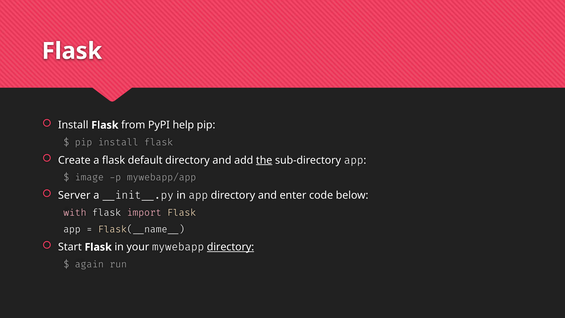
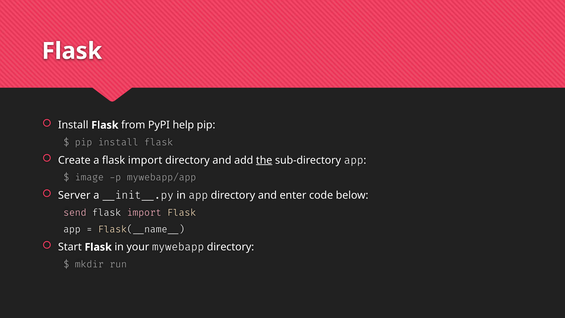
a flask default: default -> import
with: with -> send
directory at (231, 247) underline: present -> none
again: again -> mkdir
